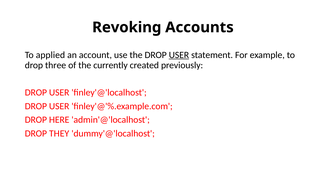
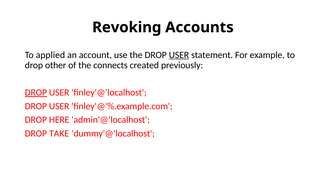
three: three -> other
currently: currently -> connects
DROP at (36, 93) underline: none -> present
THEY: THEY -> TAKE
